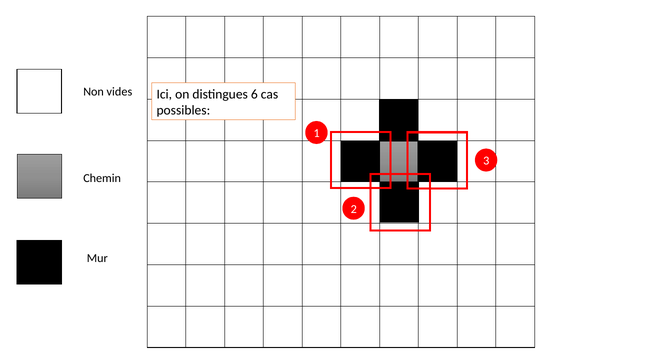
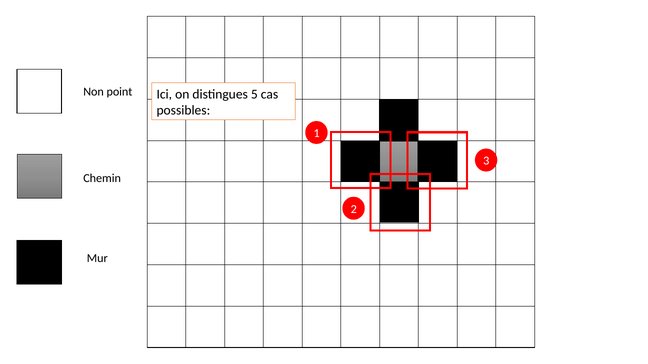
vides: vides -> point
6: 6 -> 5
